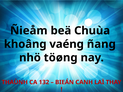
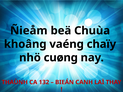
ñang: ñang -> chaïy
töøng: töøng -> cuøng
